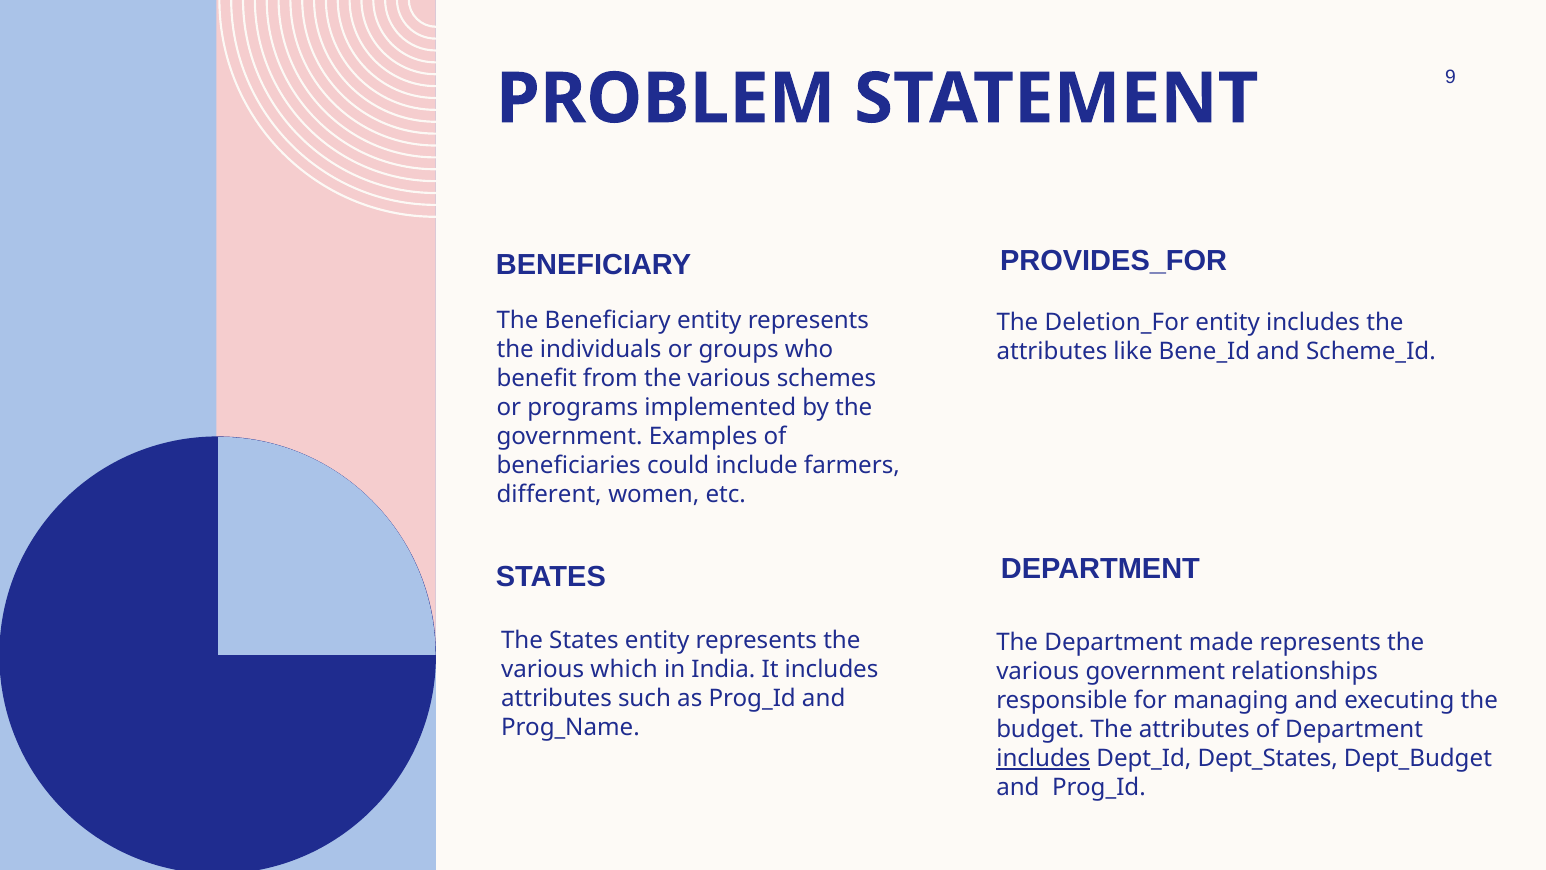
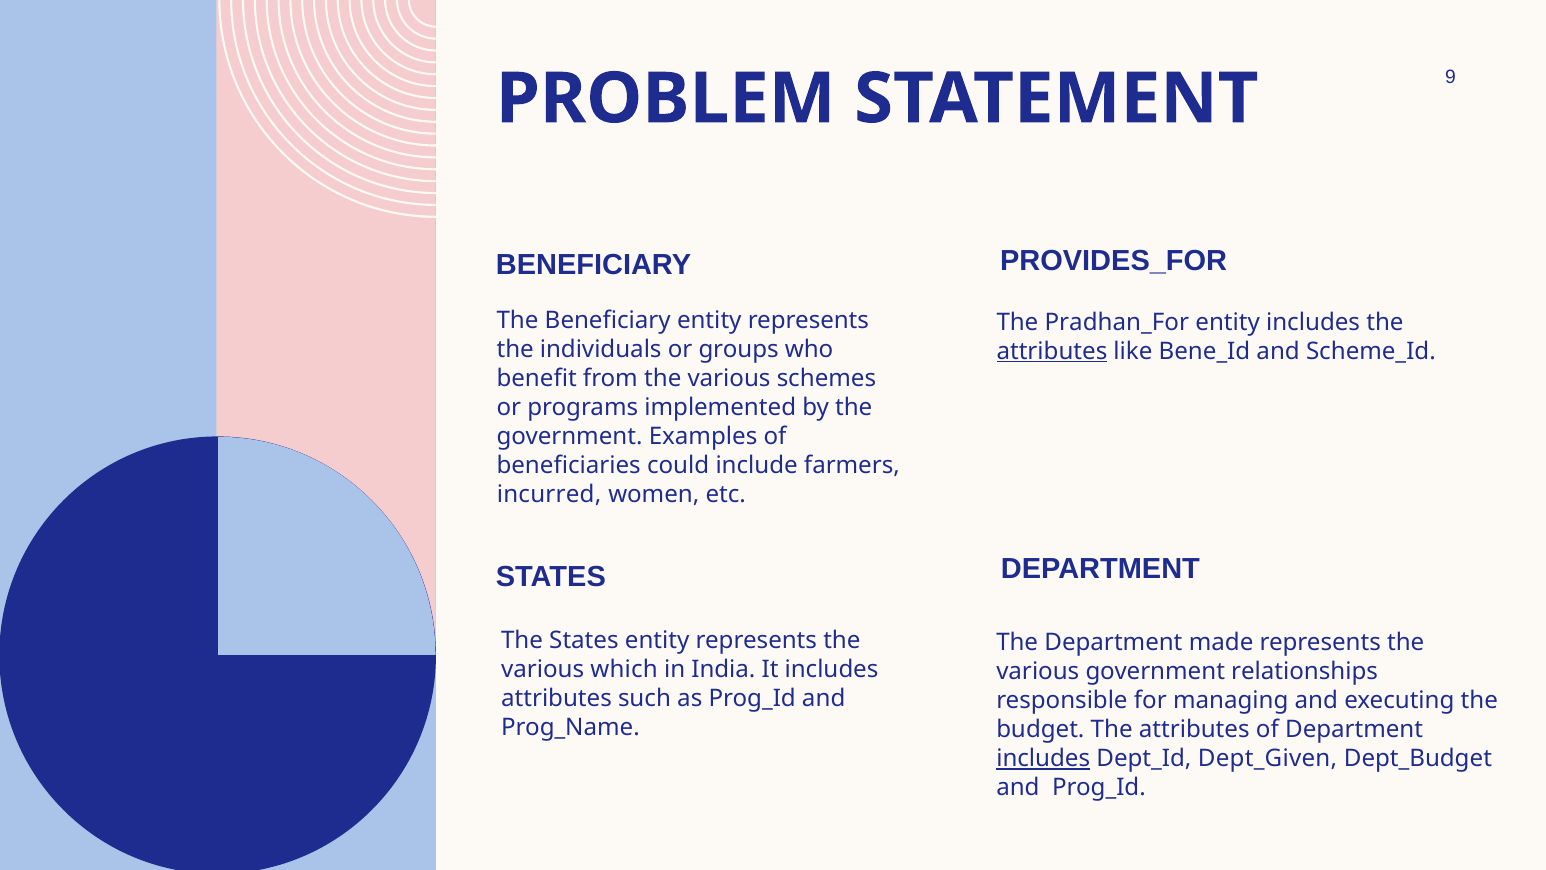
Deletion_For: Deletion_For -> Pradhan_For
attributes at (1052, 351) underline: none -> present
different: different -> incurred
Dept_States: Dept_States -> Dept_Given
